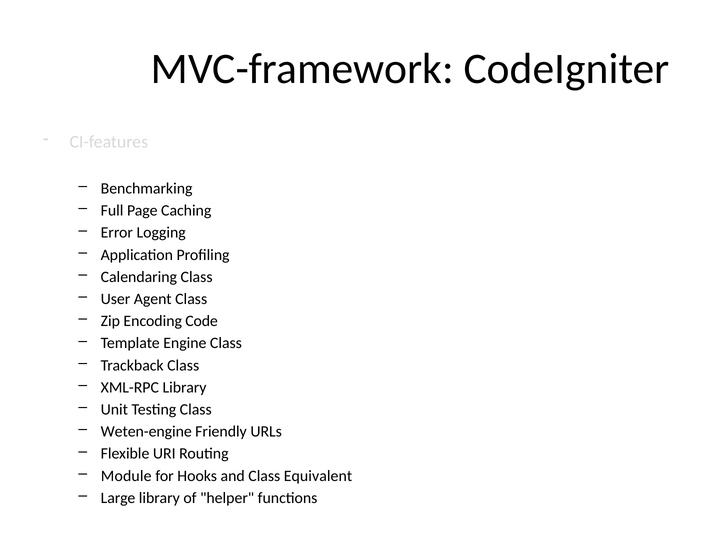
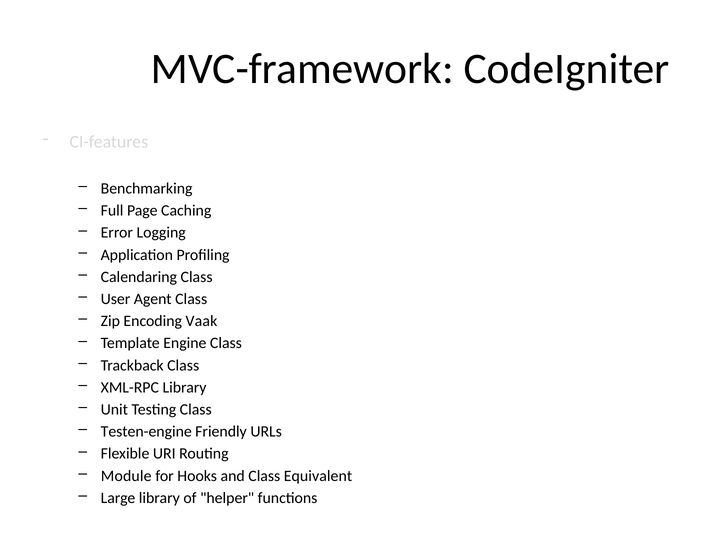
Code: Code -> Vaak
Weten-engine: Weten-engine -> Testen-engine
